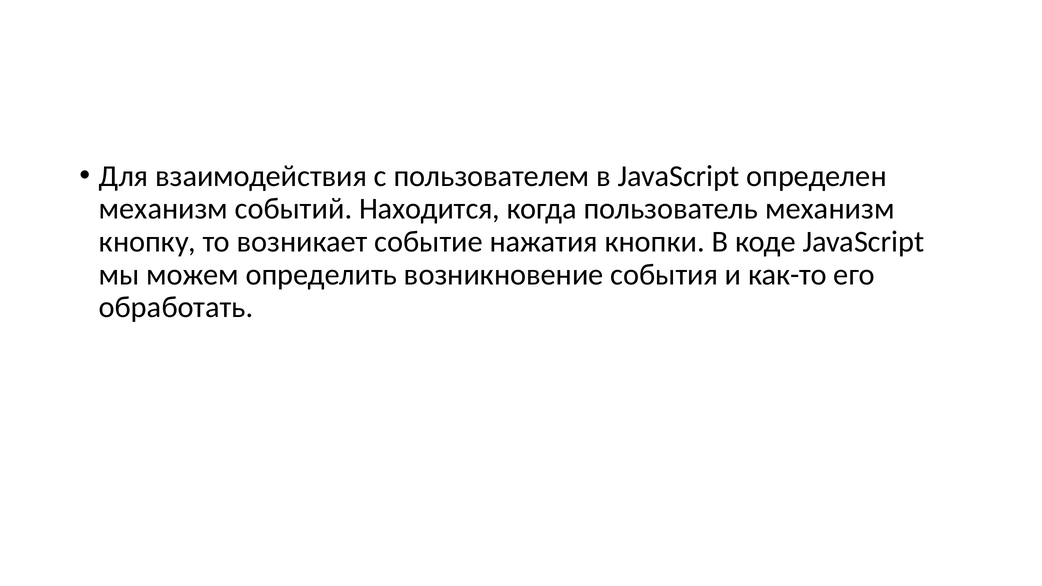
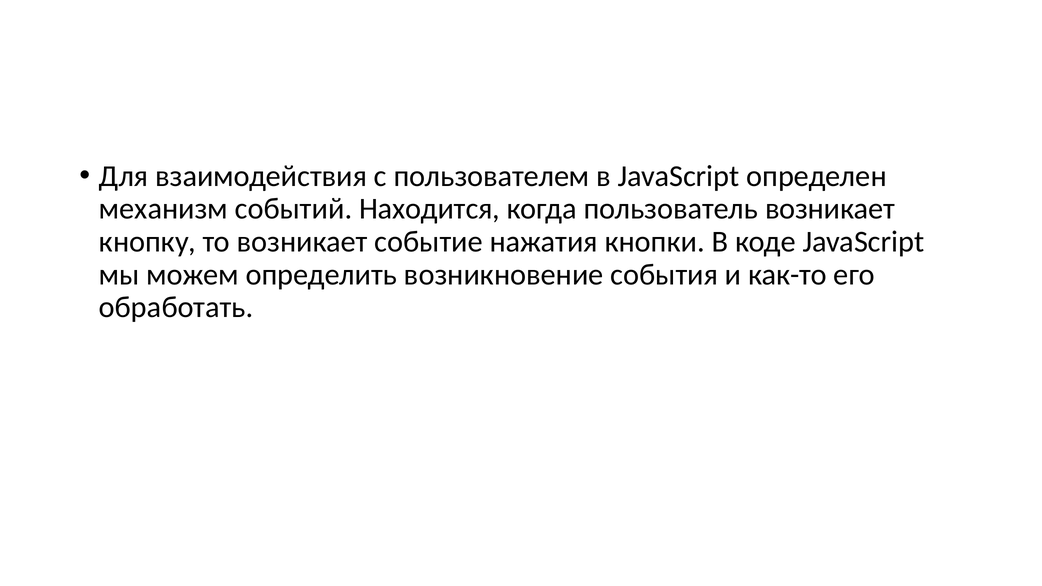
пользователь механизм: механизм -> возникает
